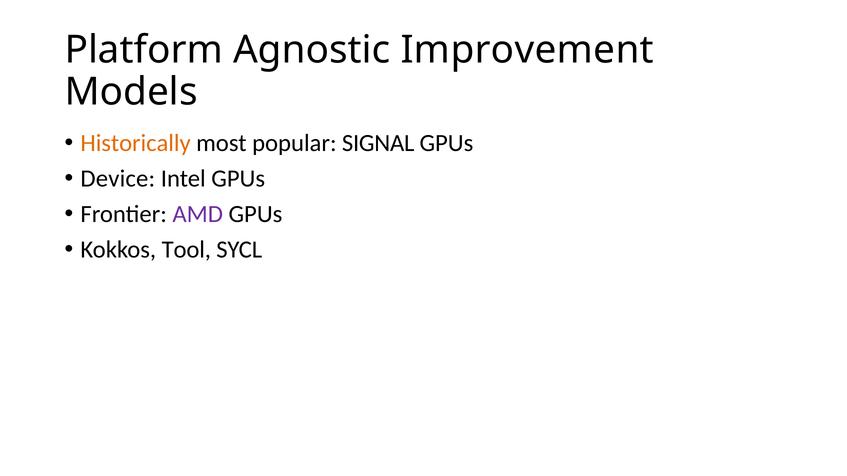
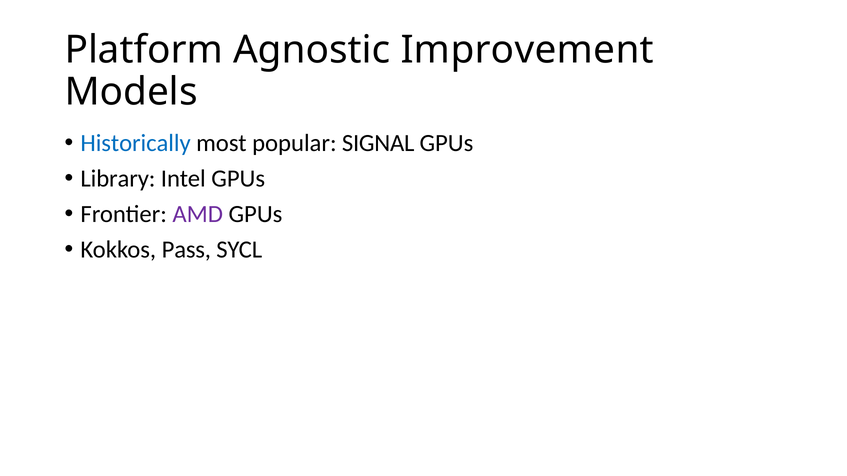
Historically colour: orange -> blue
Device: Device -> Library
Tool: Tool -> Pass
